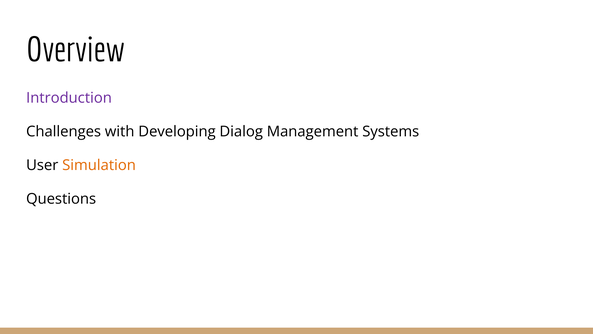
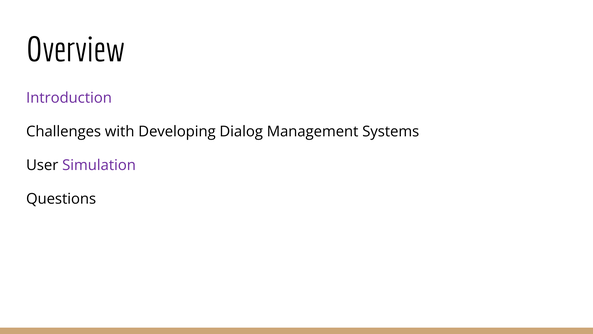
Simulation colour: orange -> purple
